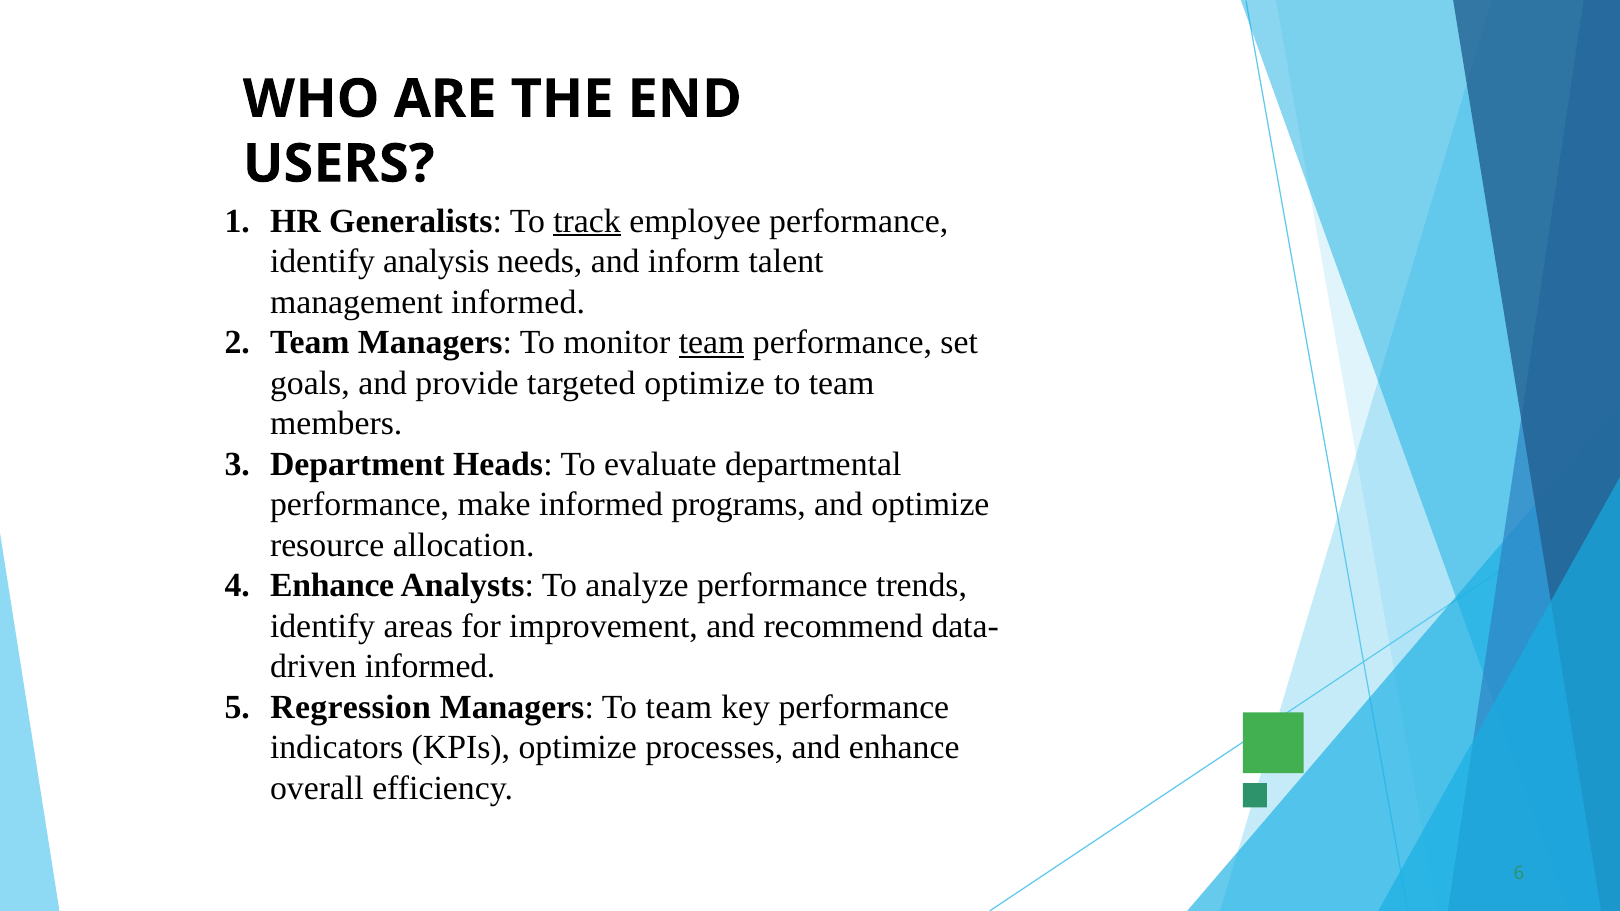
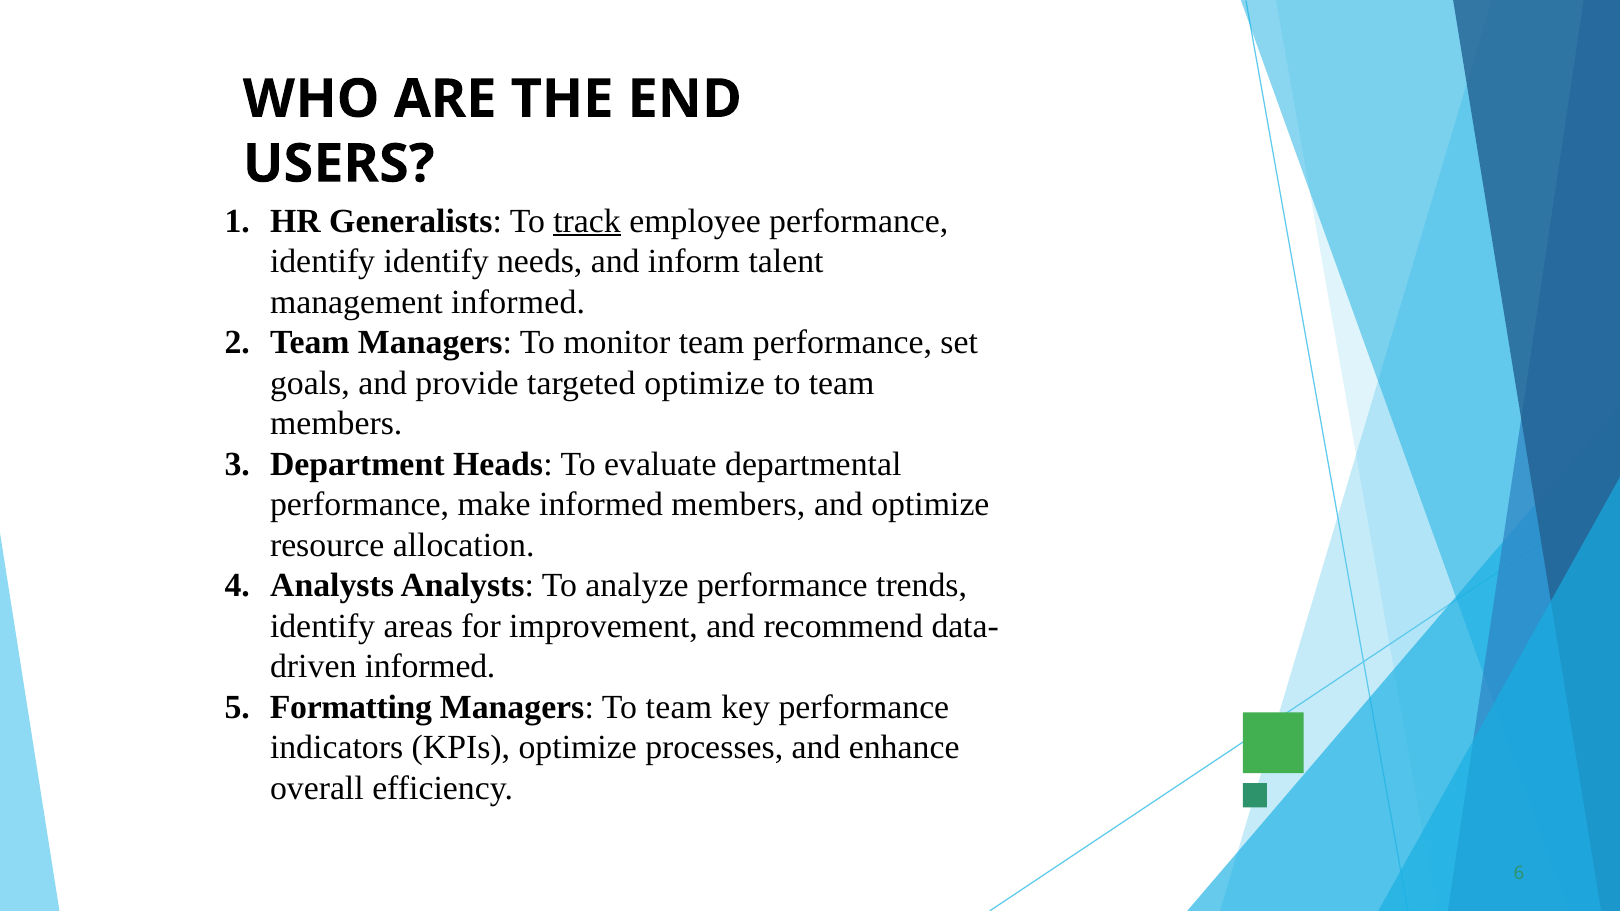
identify analysis: analysis -> identify
team at (712, 343) underline: present -> none
informed programs: programs -> members
Enhance at (332, 586): Enhance -> Analysts
Regression: Regression -> Formatting
